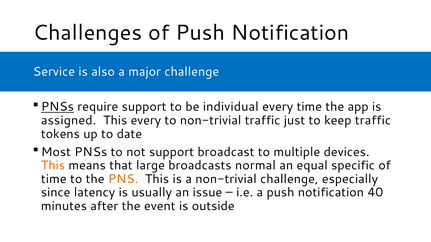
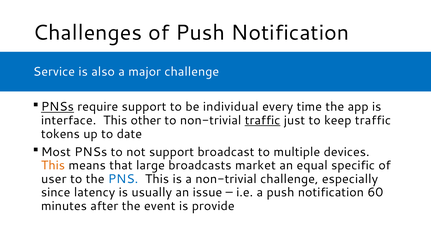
assigned: assigned -> interface
This every: every -> other
traffic at (263, 121) underline: none -> present
normal: normal -> market
time at (54, 179): time -> user
PNS colour: orange -> blue
40: 40 -> 60
outside: outside -> provide
